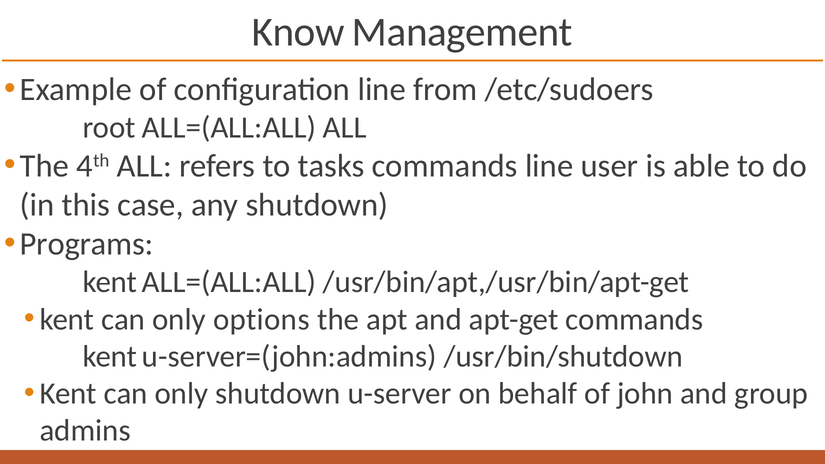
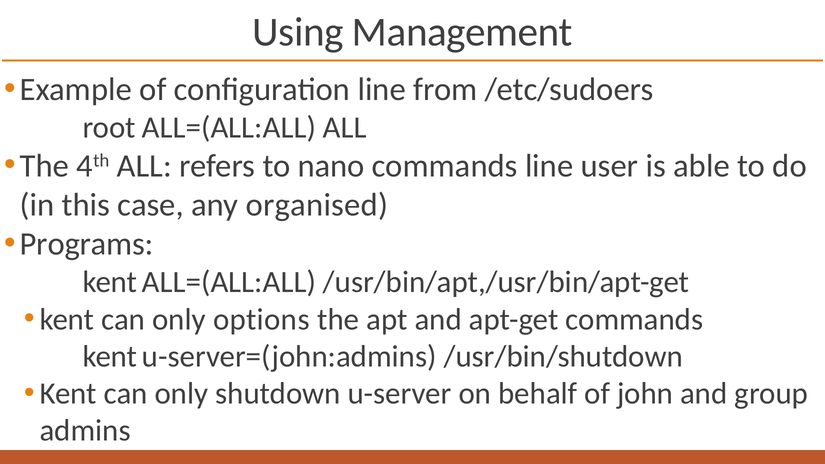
Know: Know -> Using
tasks: tasks -> nano
any shutdown: shutdown -> organised
